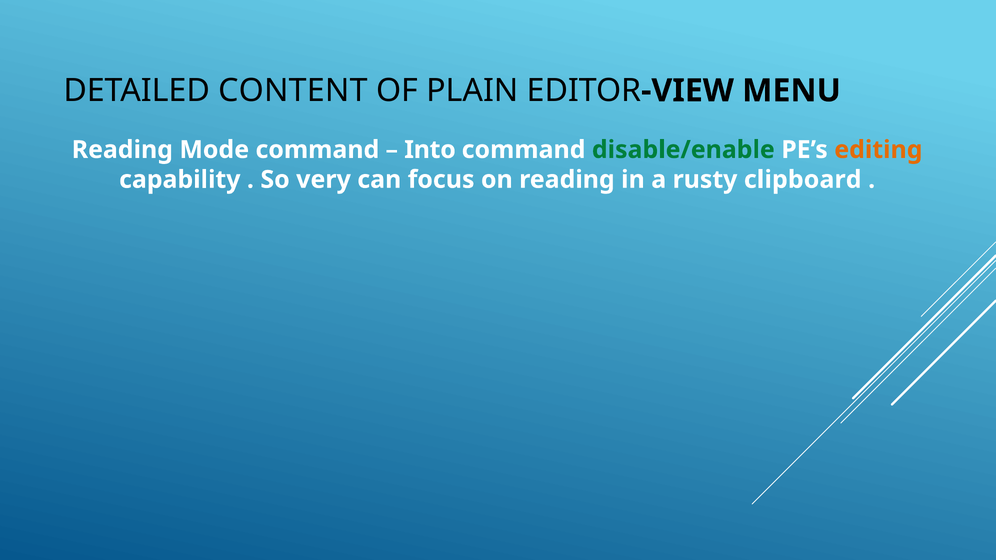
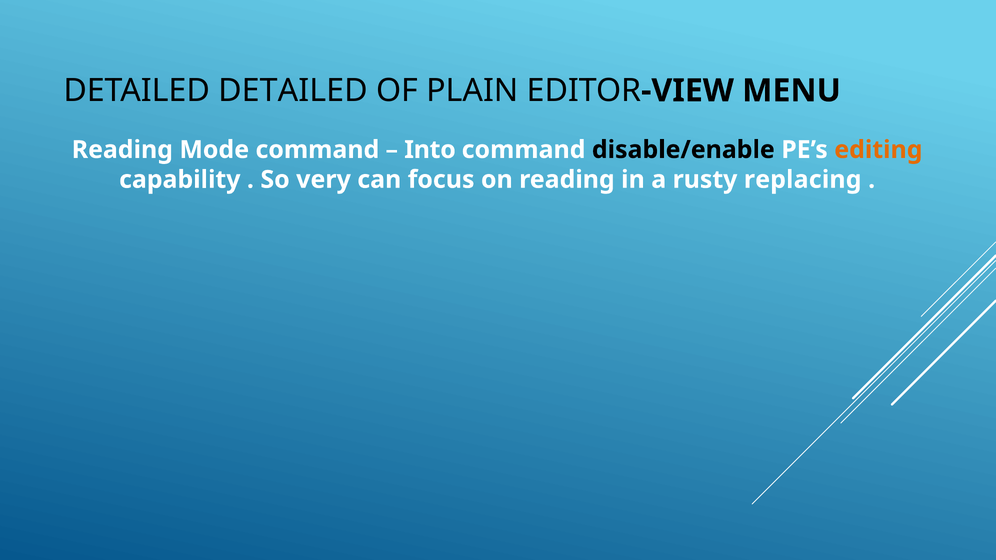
DETAILED CONTENT: CONTENT -> DETAILED
disable/enable colour: green -> black
clipboard: clipboard -> replacing
